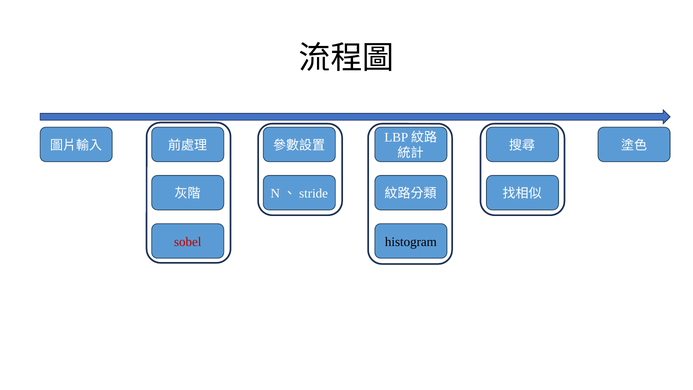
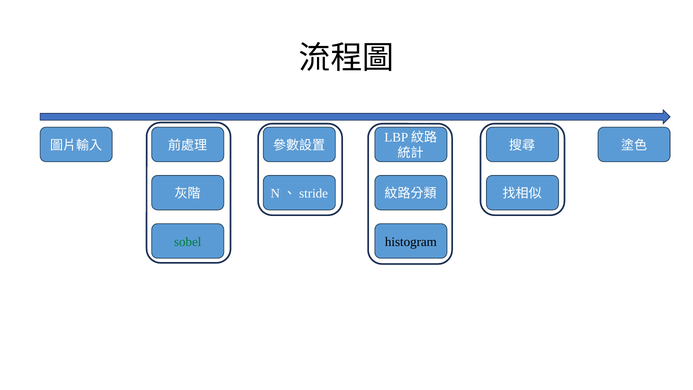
sobel colour: red -> green
